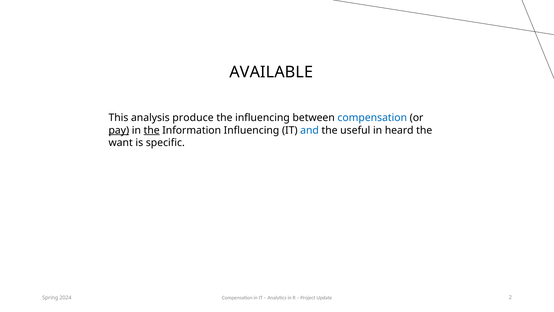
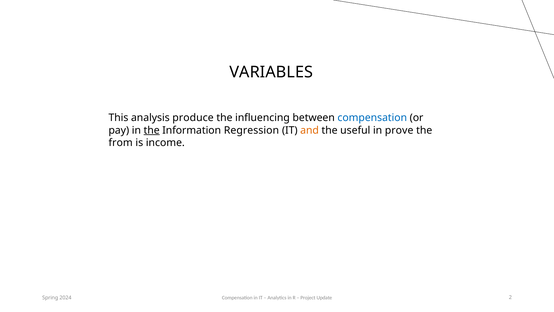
AVAILABLE: AVAILABLE -> VARIABLES
pay underline: present -> none
Information Influencing: Influencing -> Regression
and colour: blue -> orange
heard: heard -> prove
want: want -> from
specific: specific -> income
